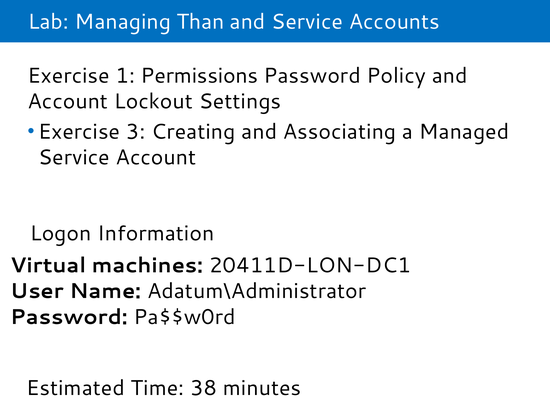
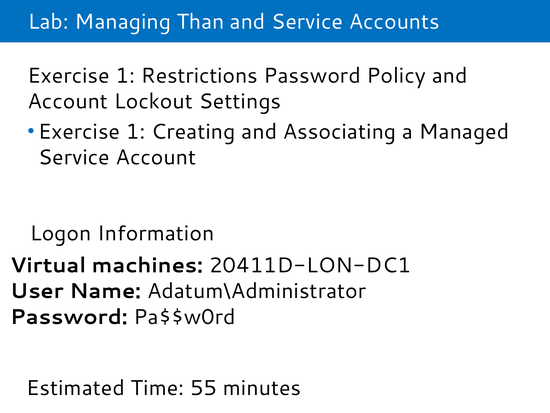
Permissions: Permissions -> Restrictions
3 at (136, 132): 3 -> 1
38: 38 -> 55
